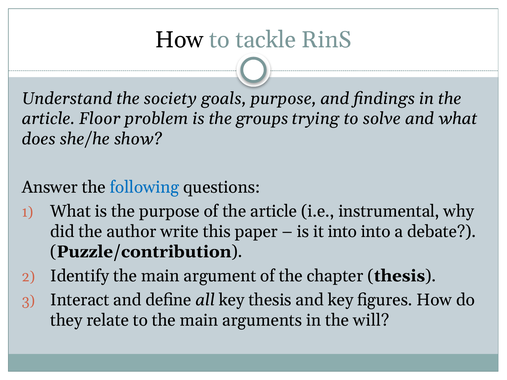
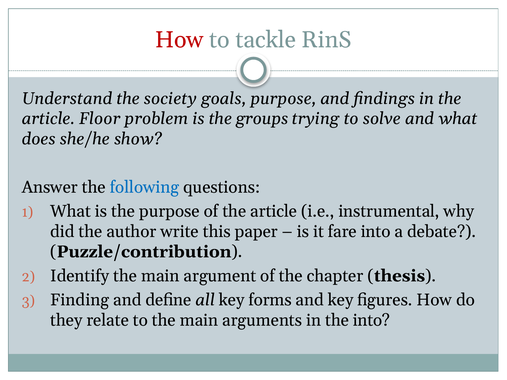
How at (179, 40) colour: black -> red
it into: into -> fare
Interact: Interact -> Finding
key thesis: thesis -> forms
the will: will -> into
